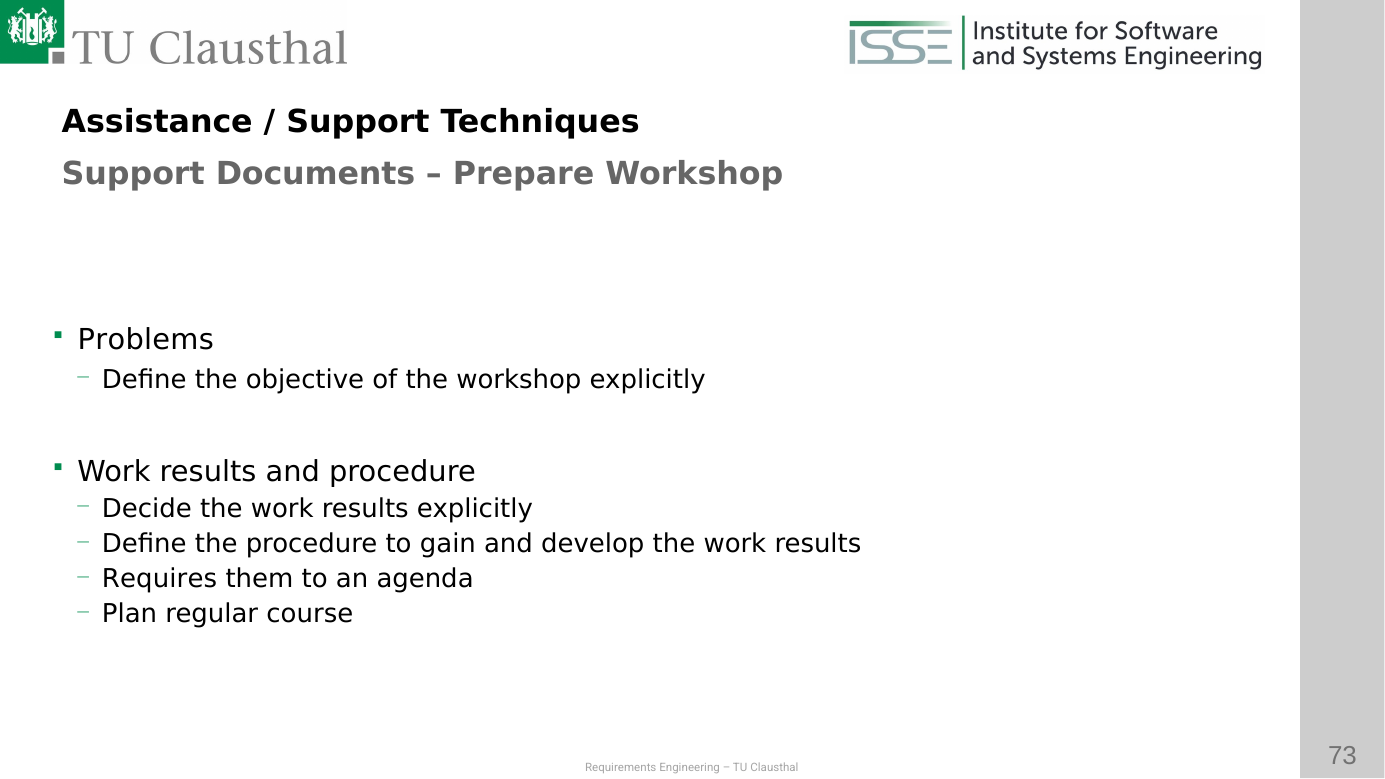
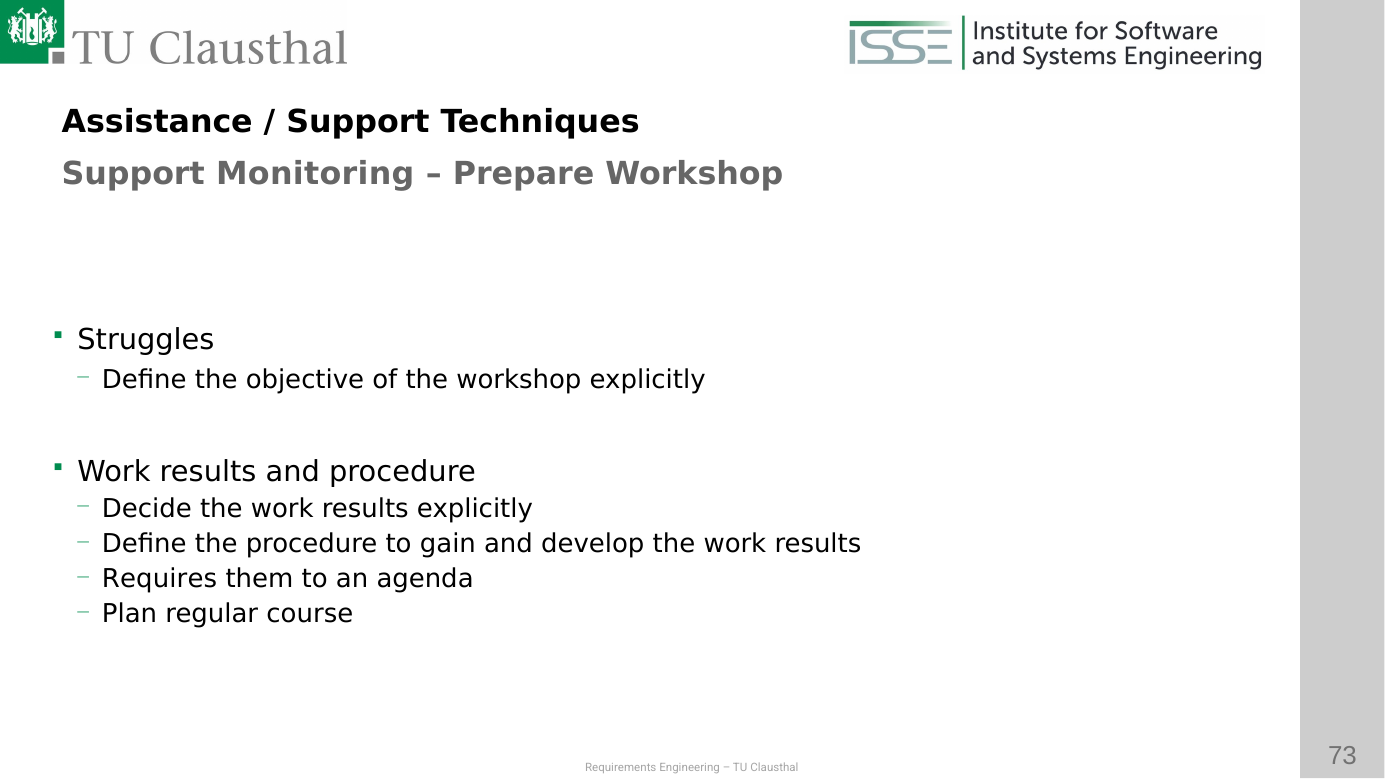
Documents: Documents -> Monitoring
Problems: Problems -> Struggles
